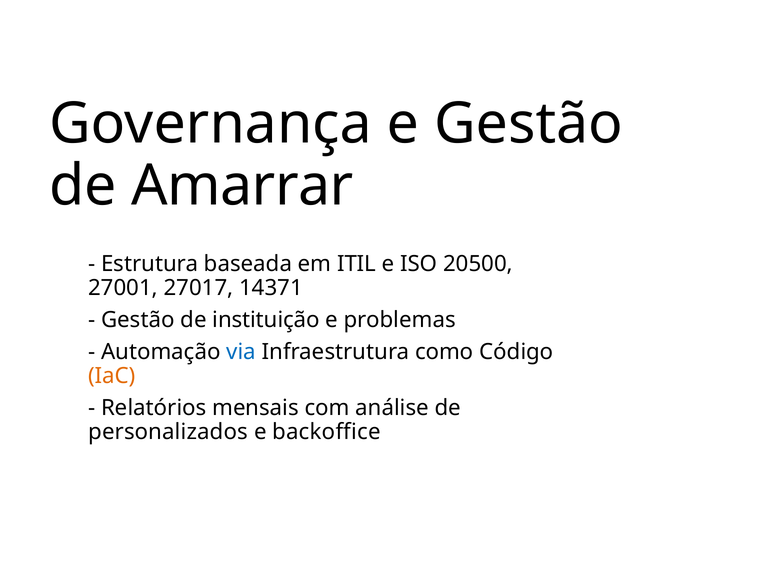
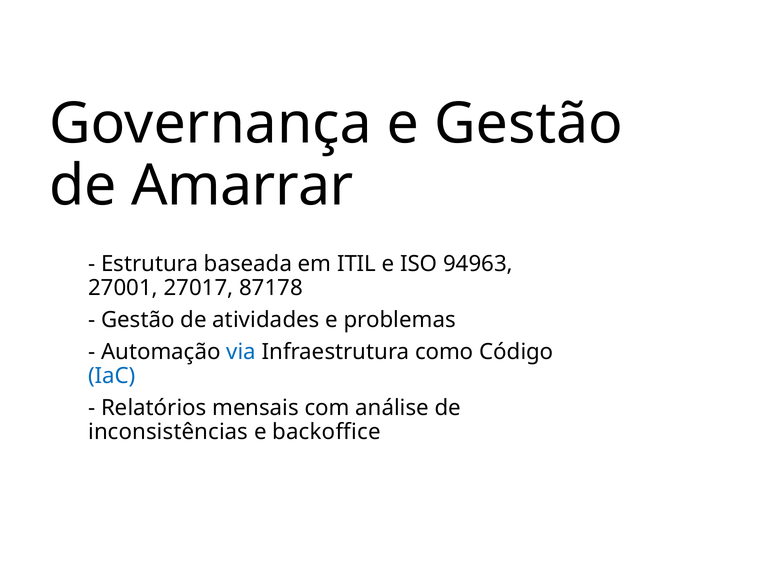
20500: 20500 -> 94963
14371: 14371 -> 87178
instituição: instituição -> atividades
IaC colour: orange -> blue
personalizados: personalizados -> inconsistências
